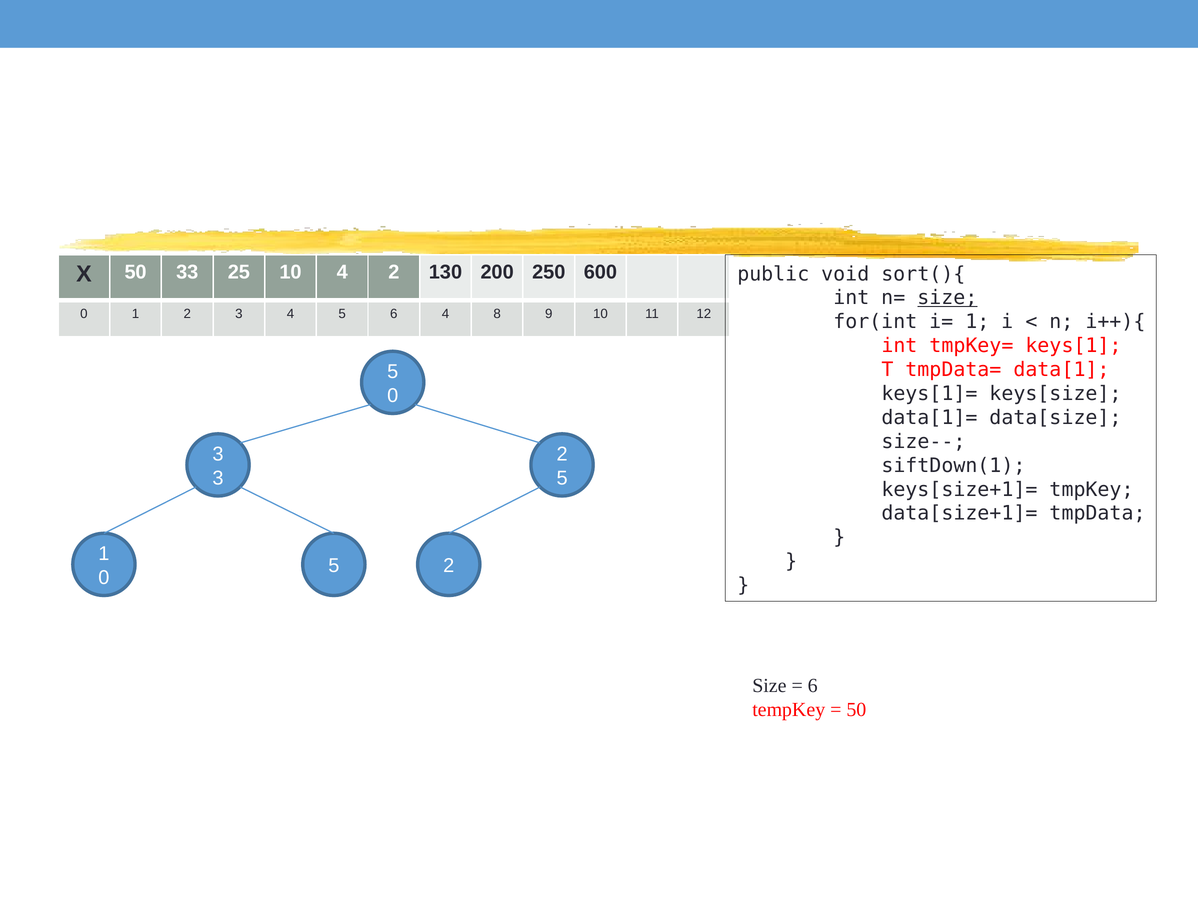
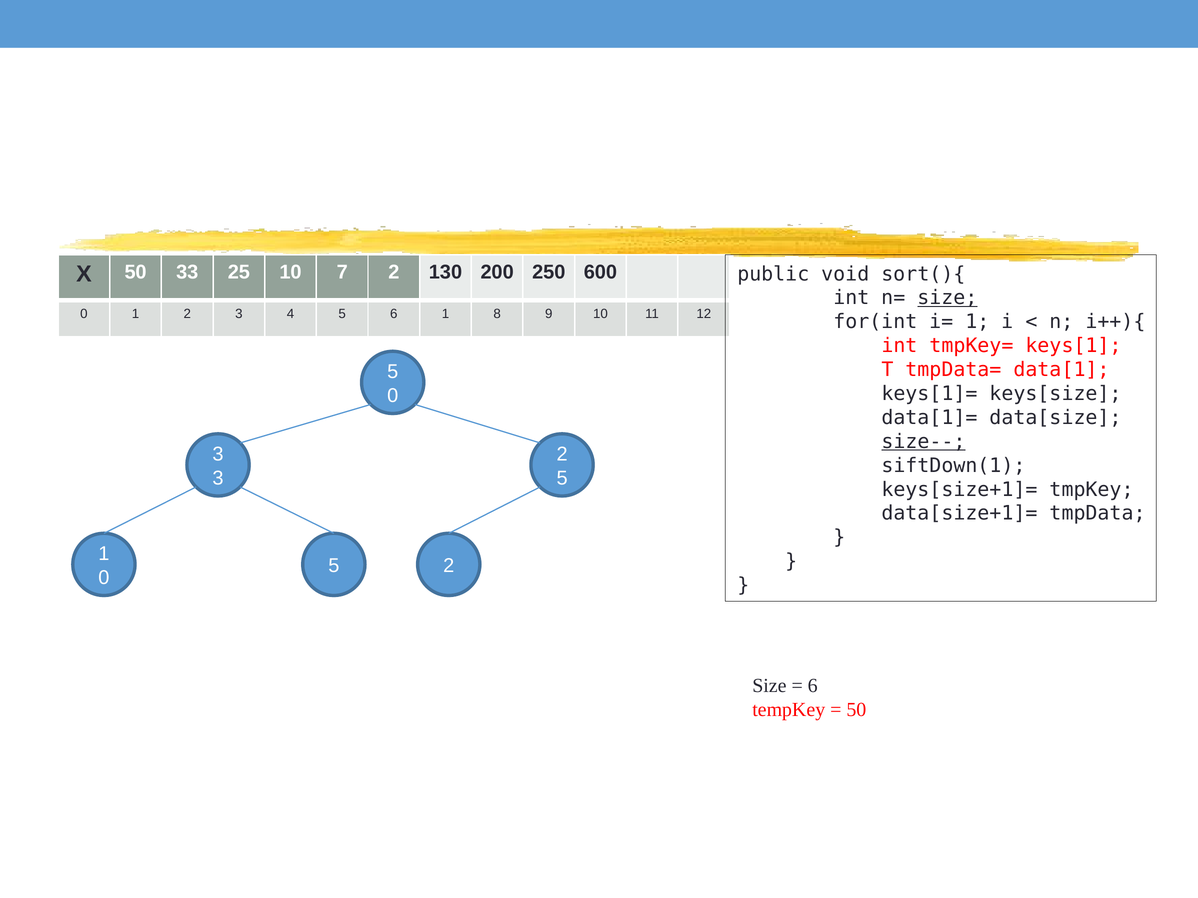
10 4: 4 -> 7
6 4: 4 -> 1
size-- underline: none -> present
